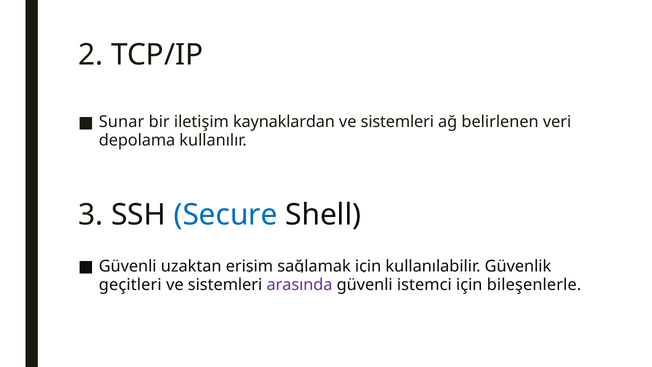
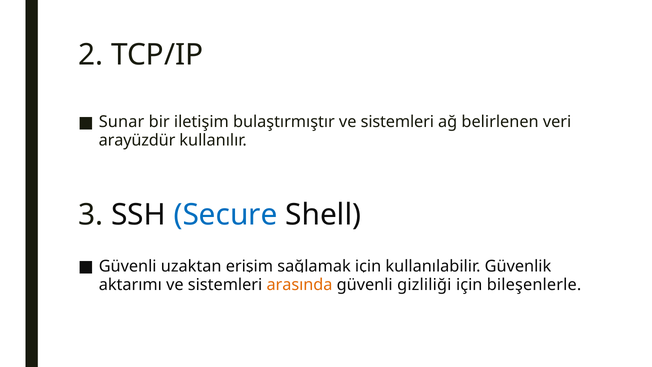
kaynaklardan: kaynaklardan -> bulaştırmıştır
depolama: depolama -> arayüzdür
geçitleri: geçitleri -> aktarımı
arasında colour: purple -> orange
istemci: istemci -> gizliliği
